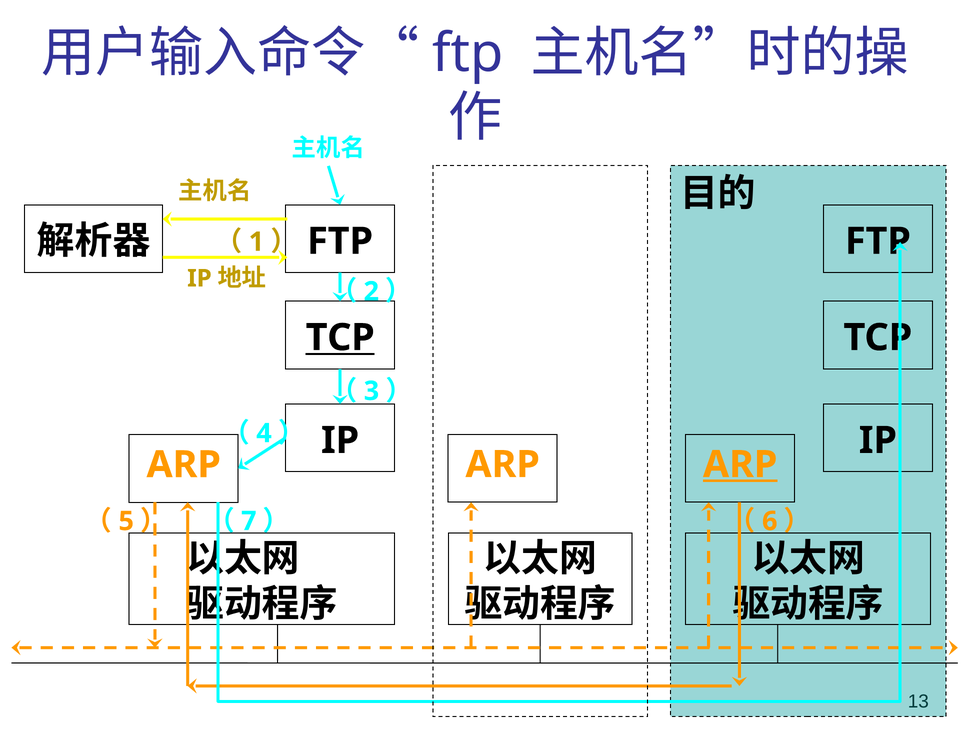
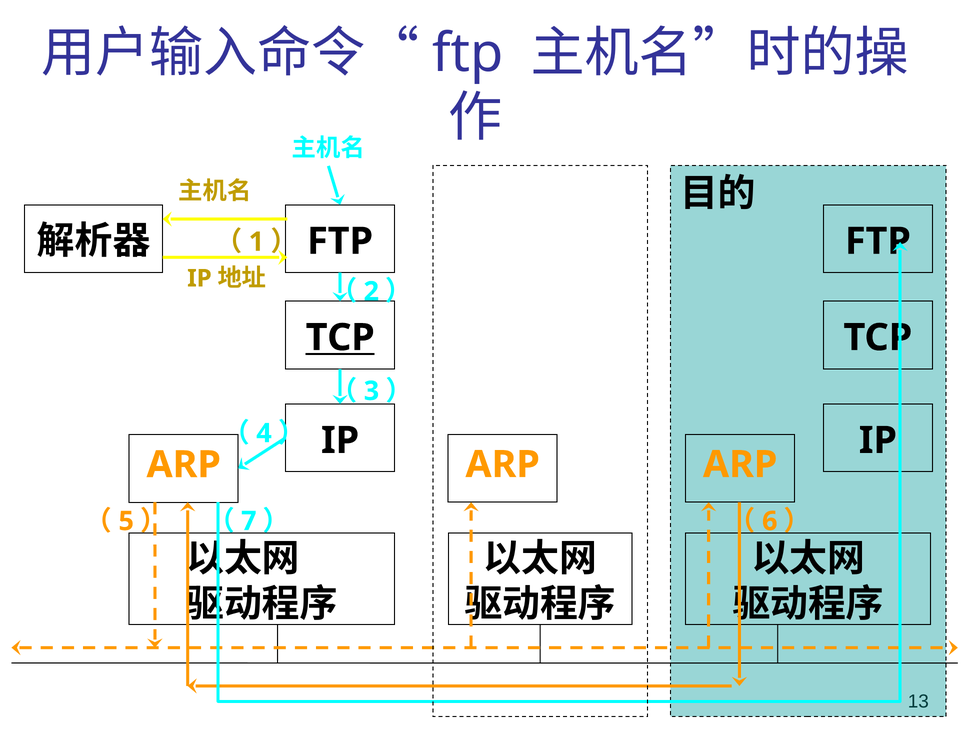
ARP at (740, 465) underline: present -> none
